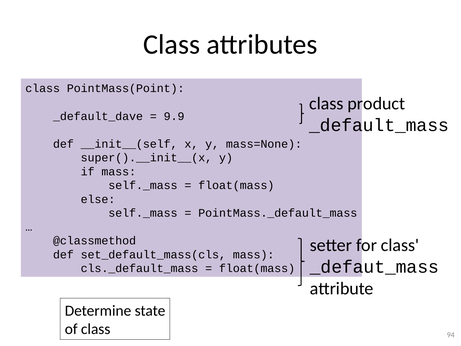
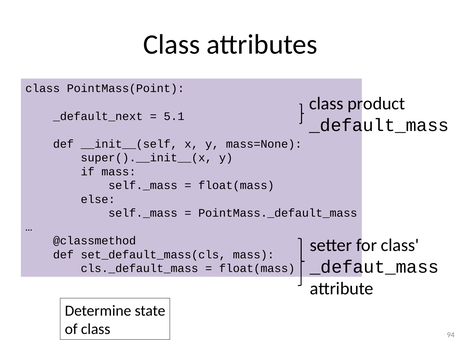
_default_dave: _default_dave -> _default_next
9.9: 9.9 -> 5.1
